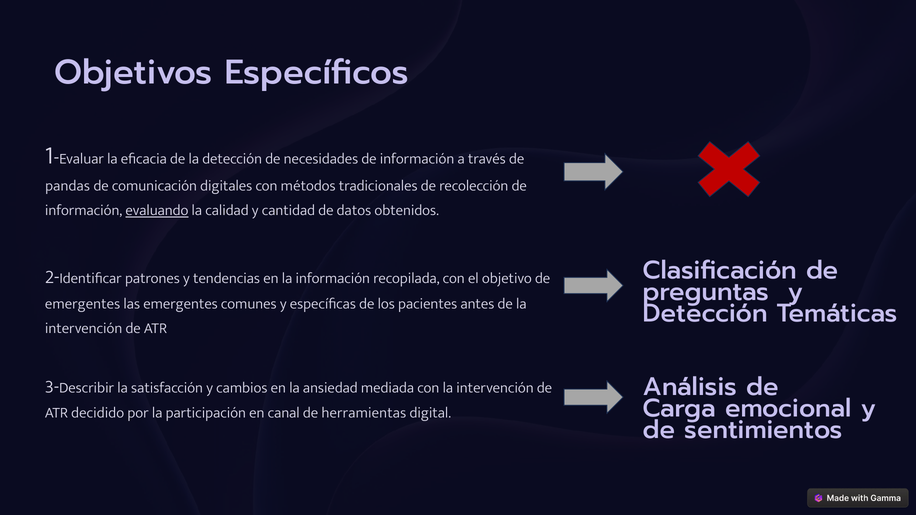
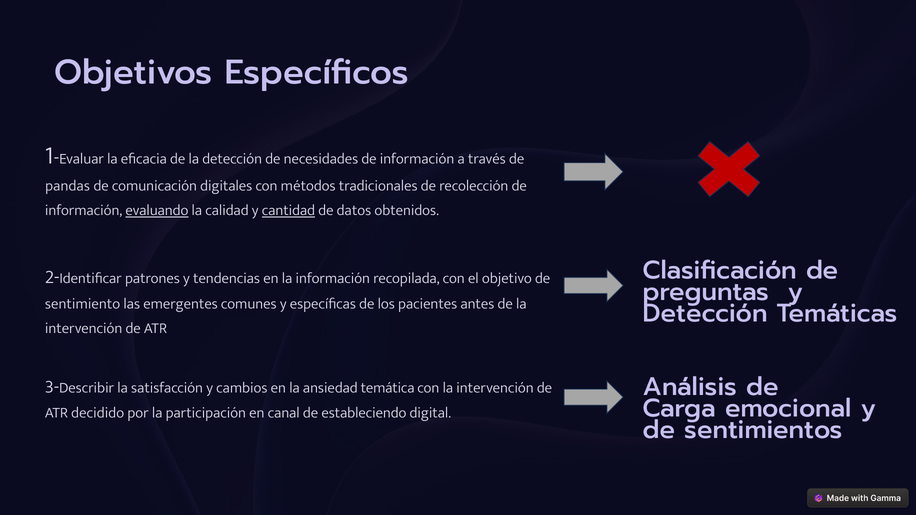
cantidad underline: none -> present
emergentes at (83, 304): emergentes -> sentimiento
mediada: mediada -> temática
herramientas: herramientas -> estableciendo
